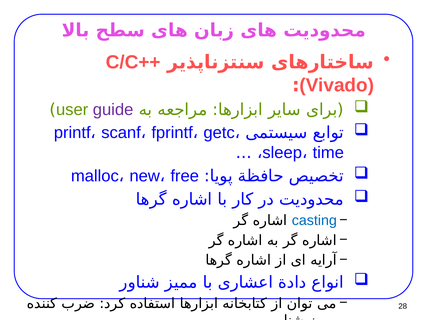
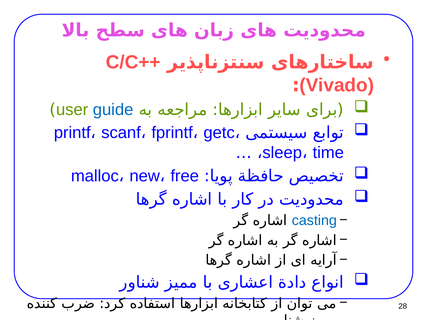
guide colour: purple -> blue
